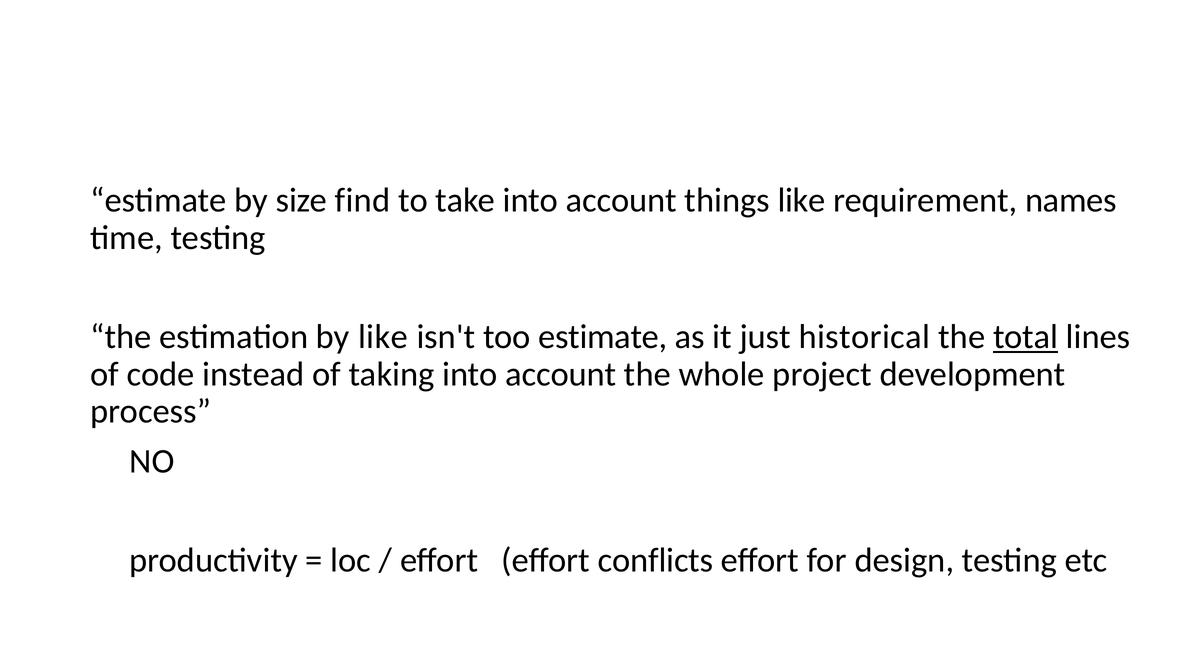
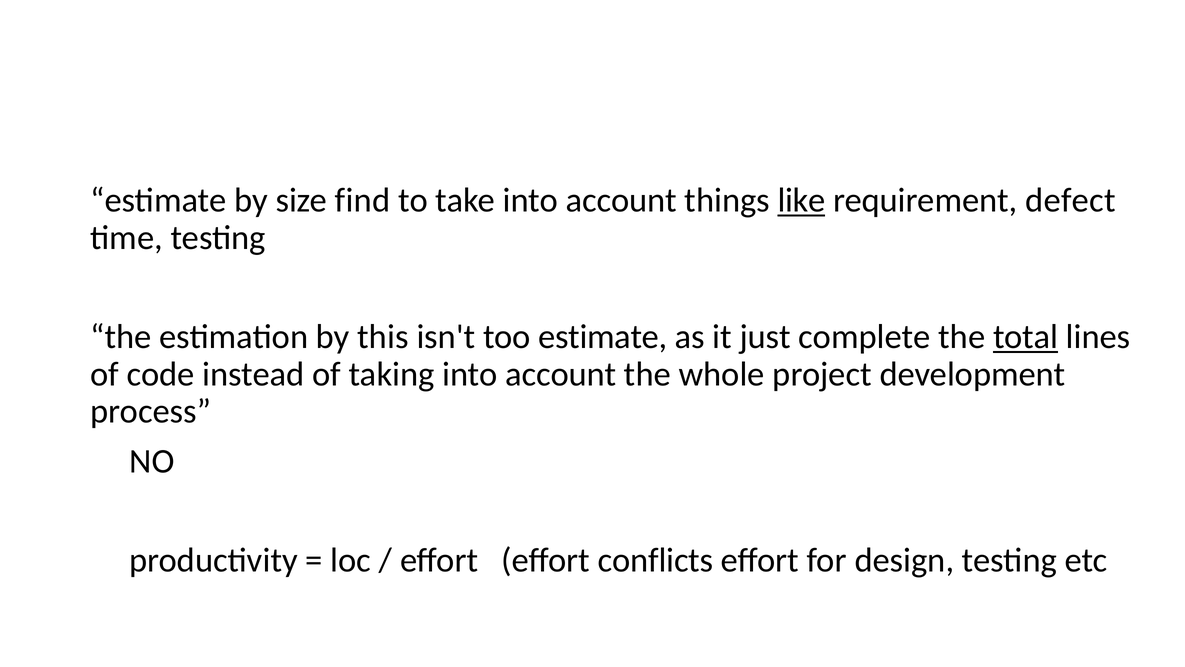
like at (802, 200) underline: none -> present
names: names -> defect
by like: like -> this
historical: historical -> complete
